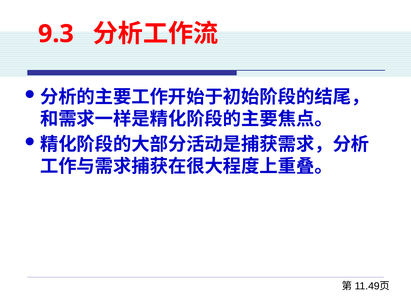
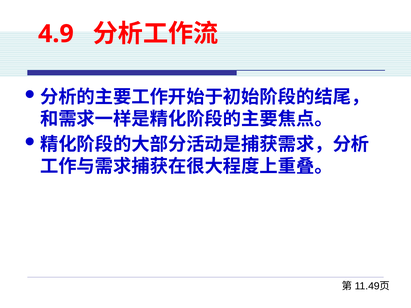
9.3: 9.3 -> 4.9
